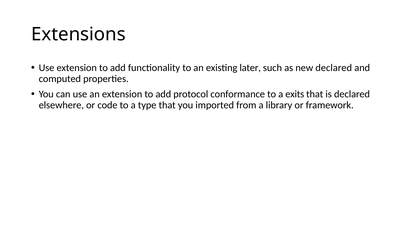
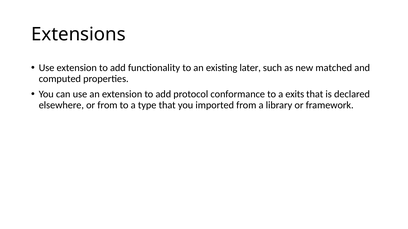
new declared: declared -> matched
or code: code -> from
